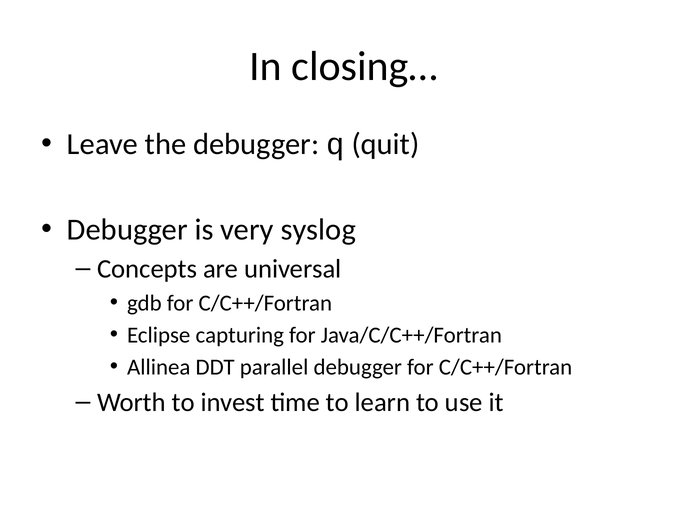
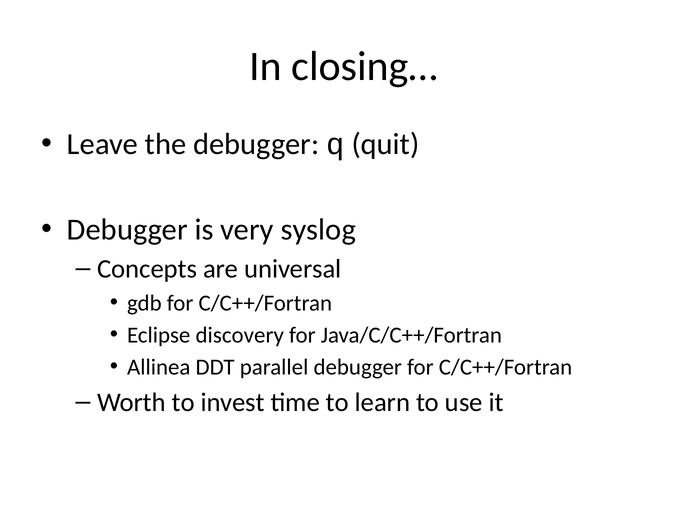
capturing: capturing -> discovery
